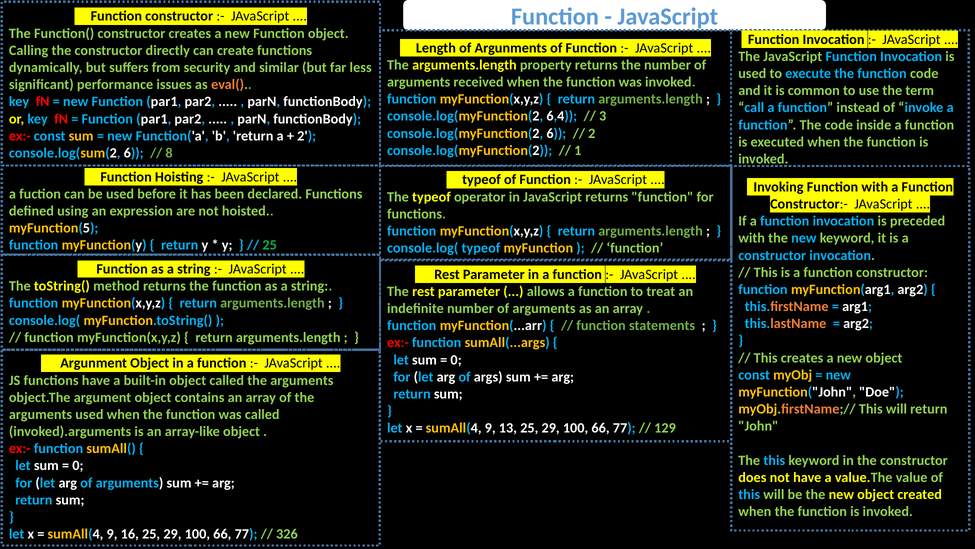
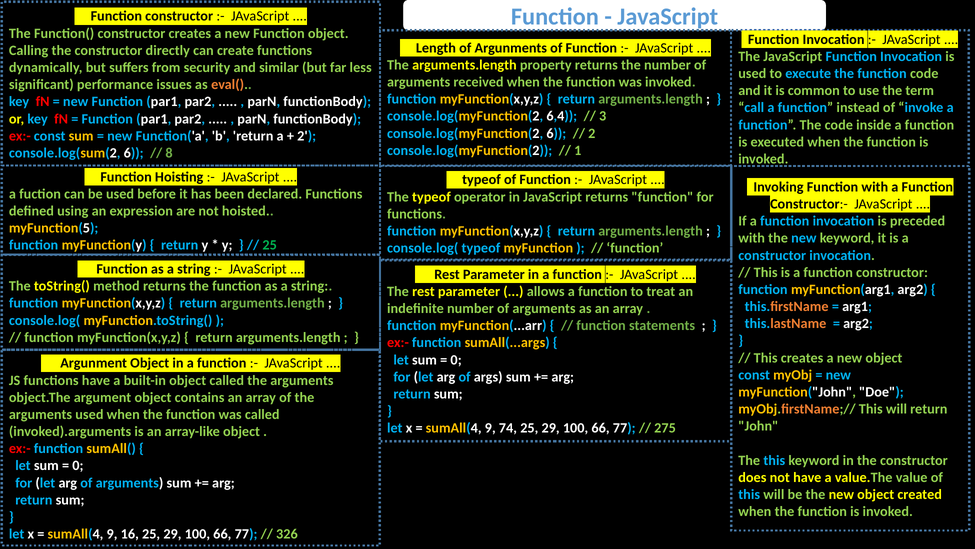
13: 13 -> 74
129: 129 -> 275
